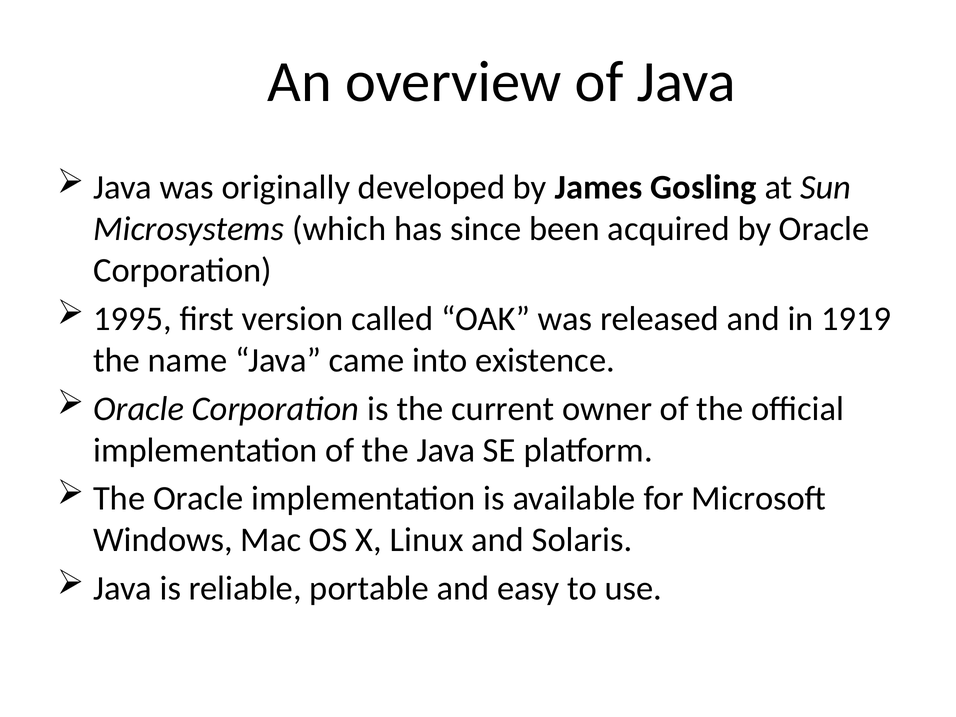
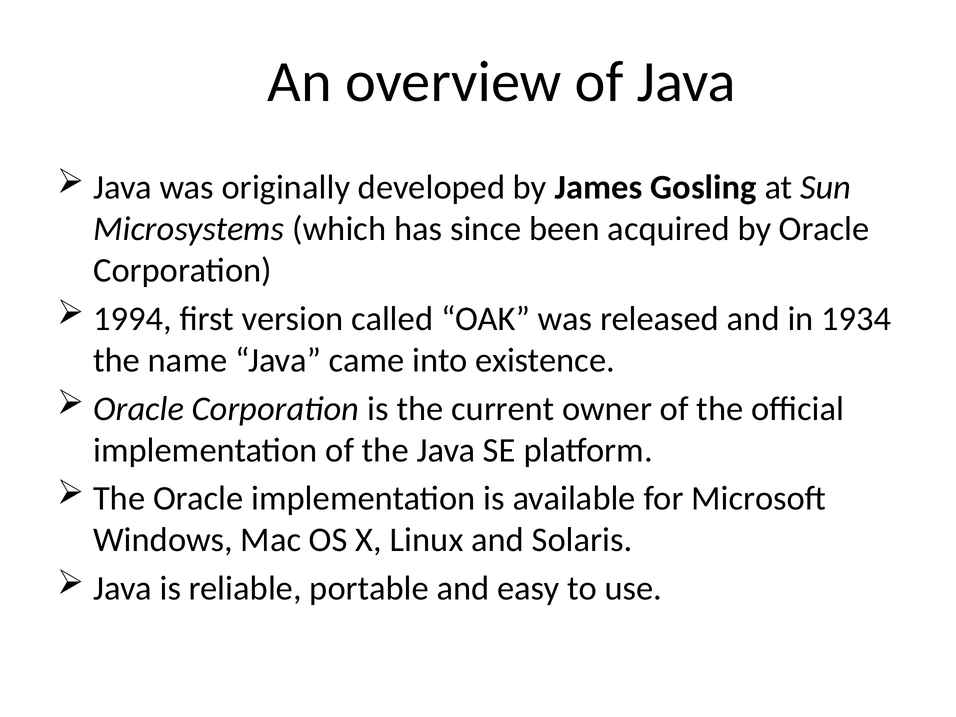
1995: 1995 -> 1994
1919: 1919 -> 1934
